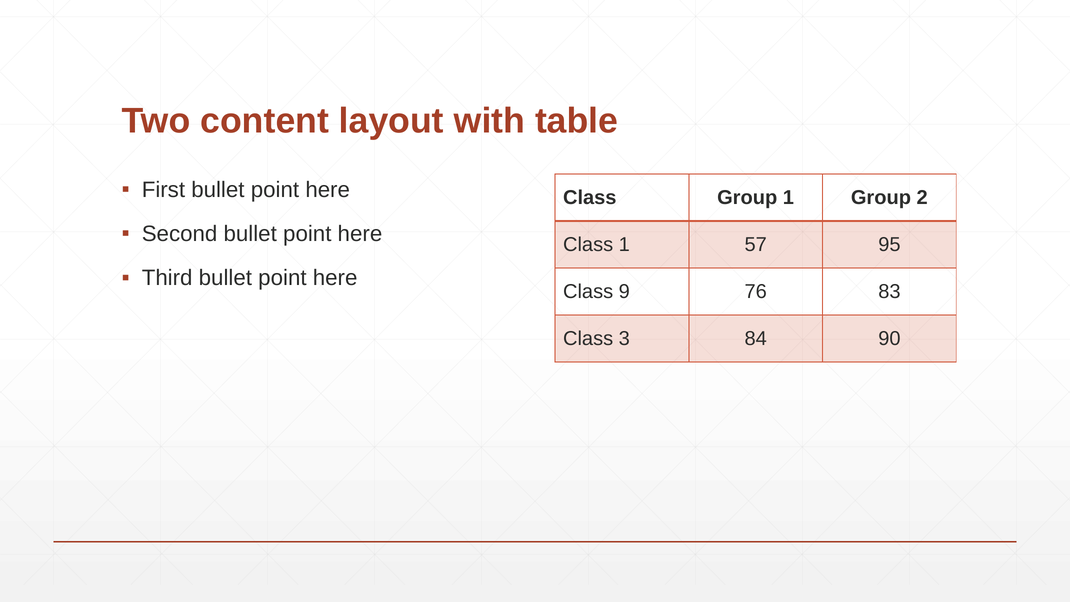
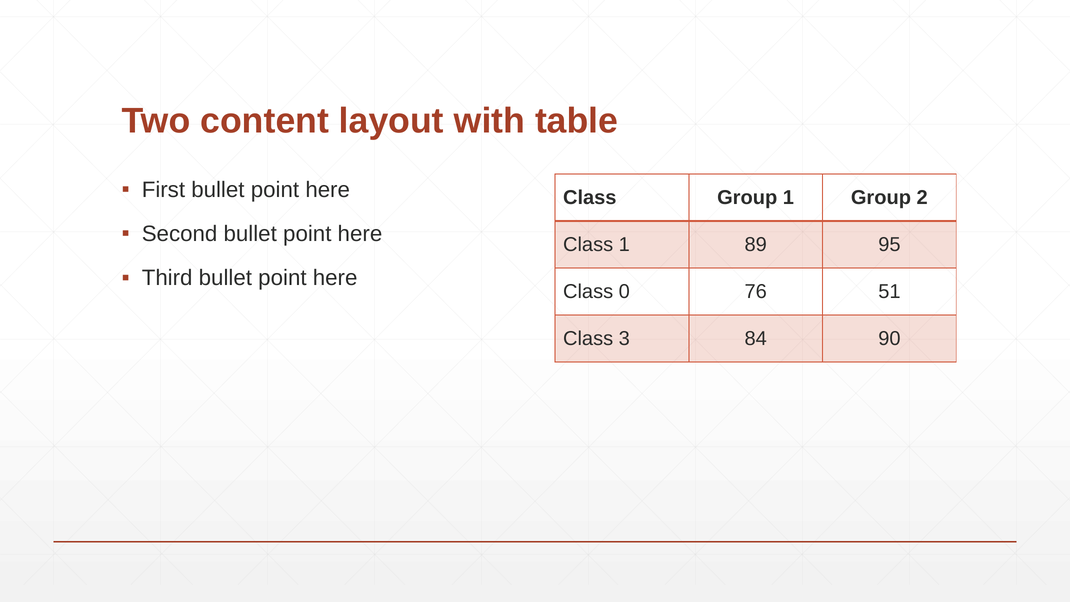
57: 57 -> 89
9: 9 -> 0
83: 83 -> 51
